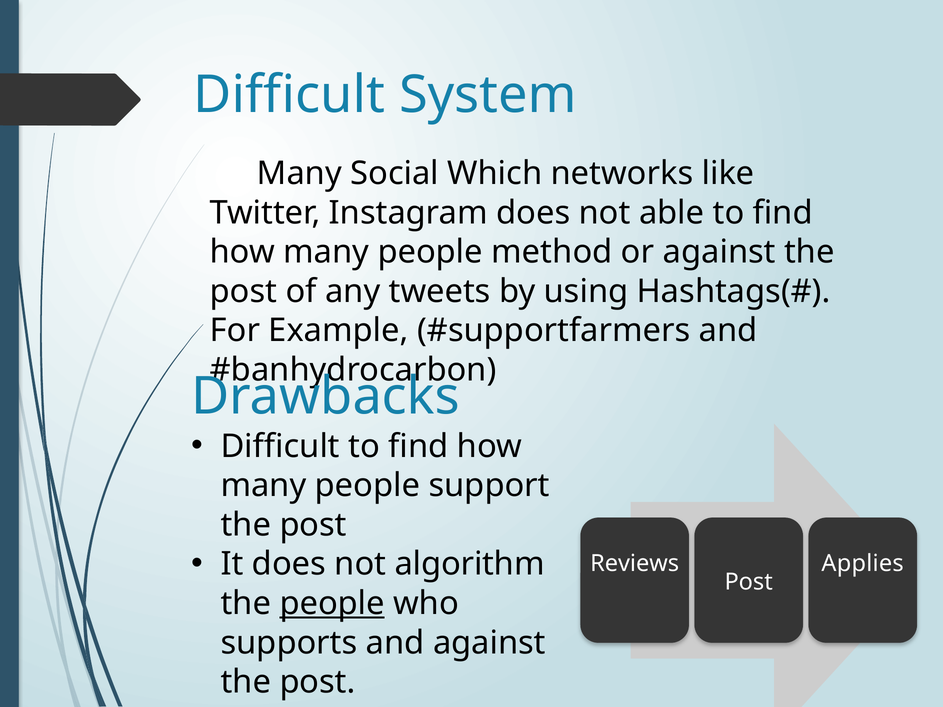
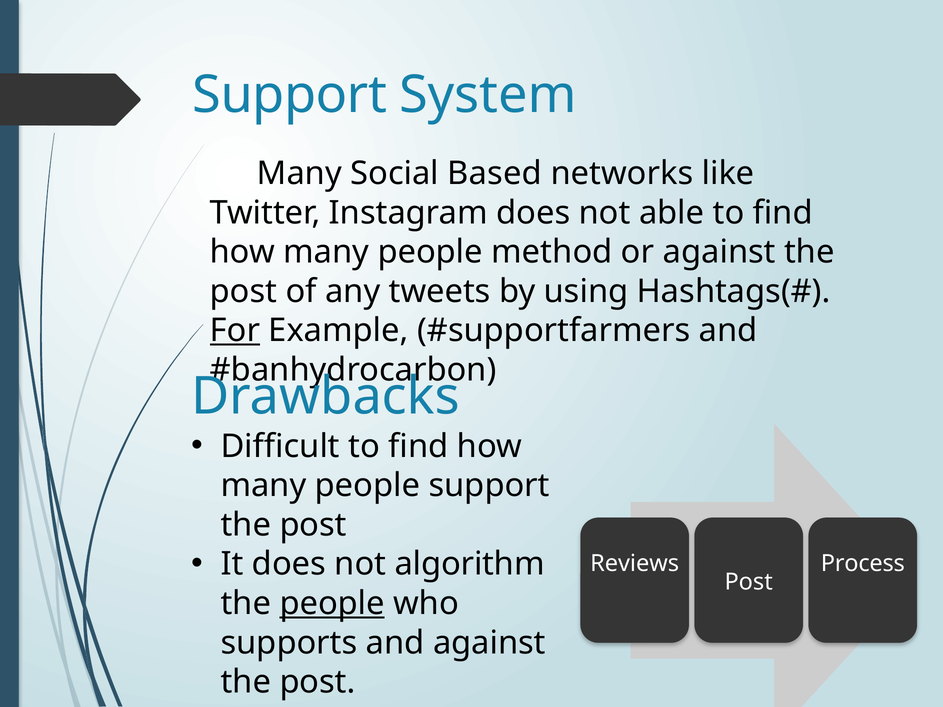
Difficult at (289, 95): Difficult -> Support
Which: Which -> Based
For underline: none -> present
Applies: Applies -> Process
